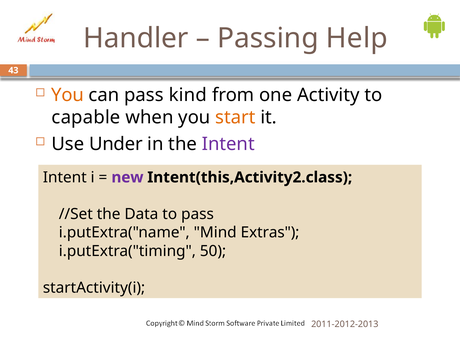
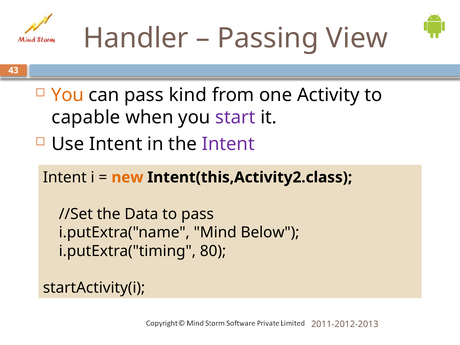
Help: Help -> View
start colour: orange -> purple
Use Under: Under -> Intent
new colour: purple -> orange
Extras: Extras -> Below
50: 50 -> 80
